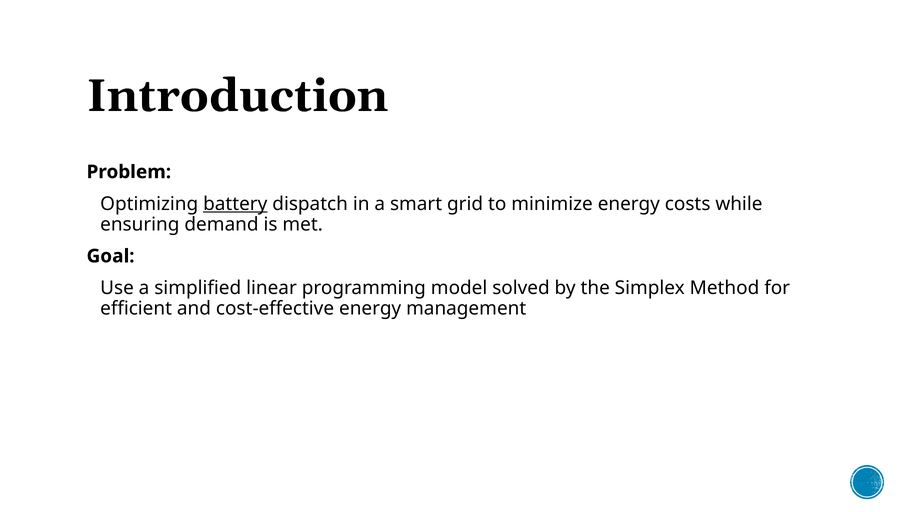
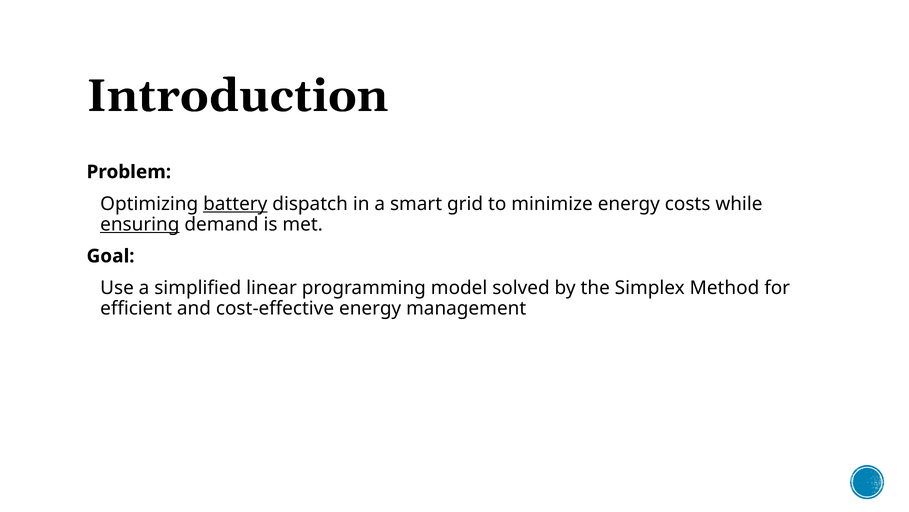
ensuring underline: none -> present
